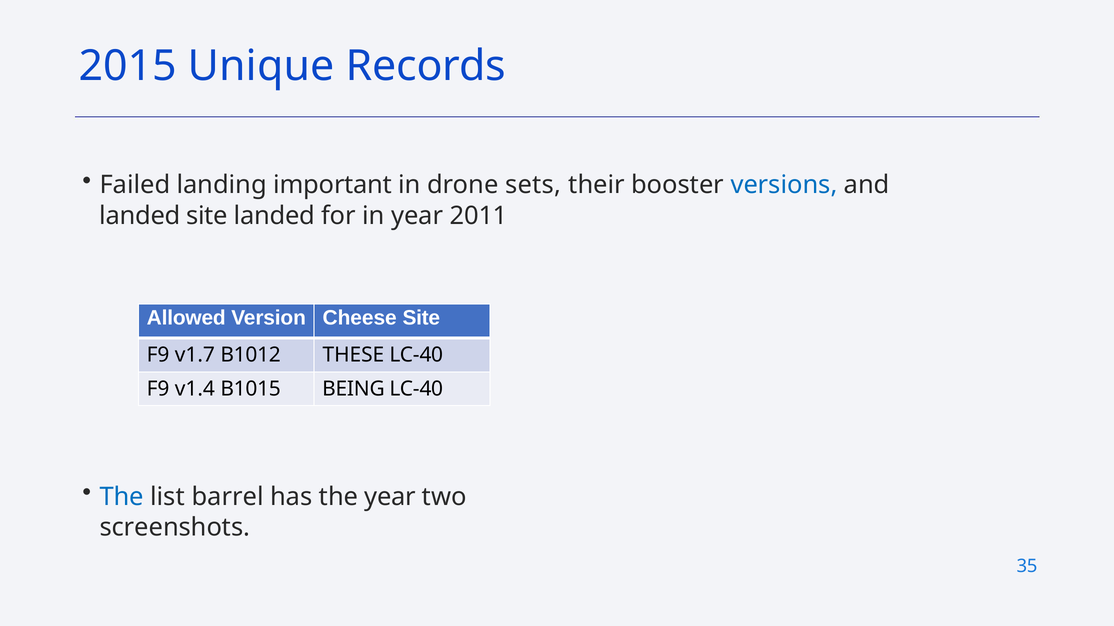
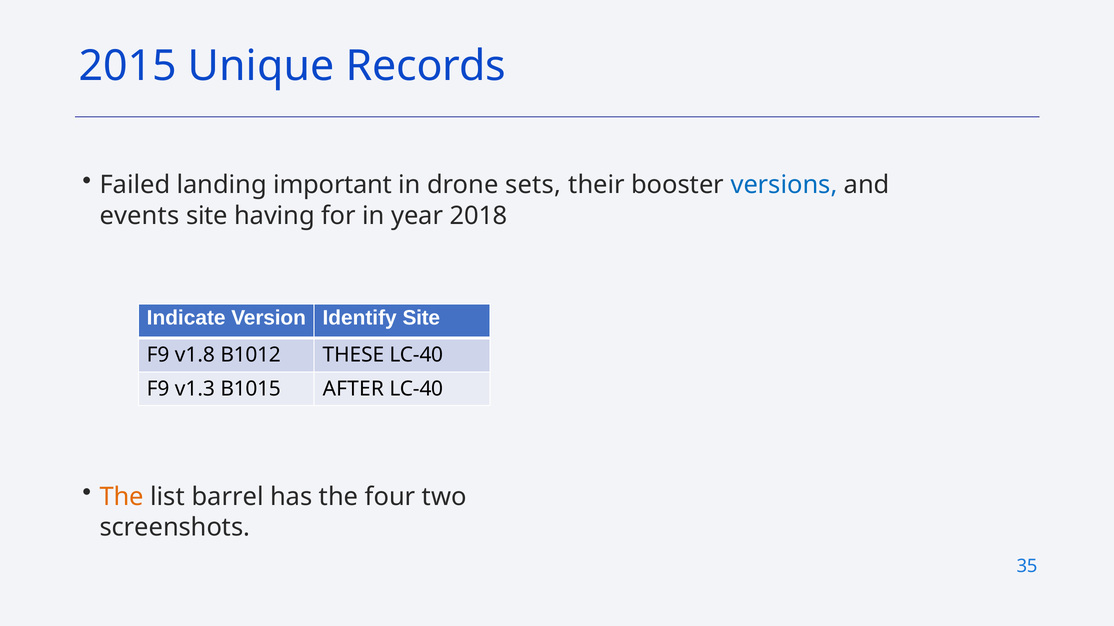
landed at (140, 216): landed -> events
site landed: landed -> having
2011: 2011 -> 2018
Allowed: Allowed -> Indicate
Cheese: Cheese -> Identify
v1.7: v1.7 -> v1.8
v1.4: v1.4 -> v1.3
BEING: BEING -> AFTER
The at (122, 497) colour: blue -> orange
the year: year -> four
